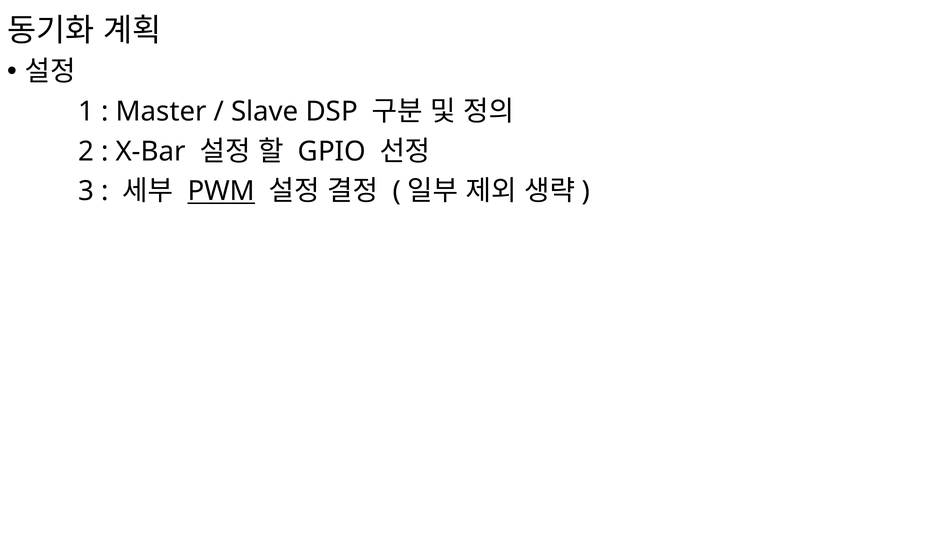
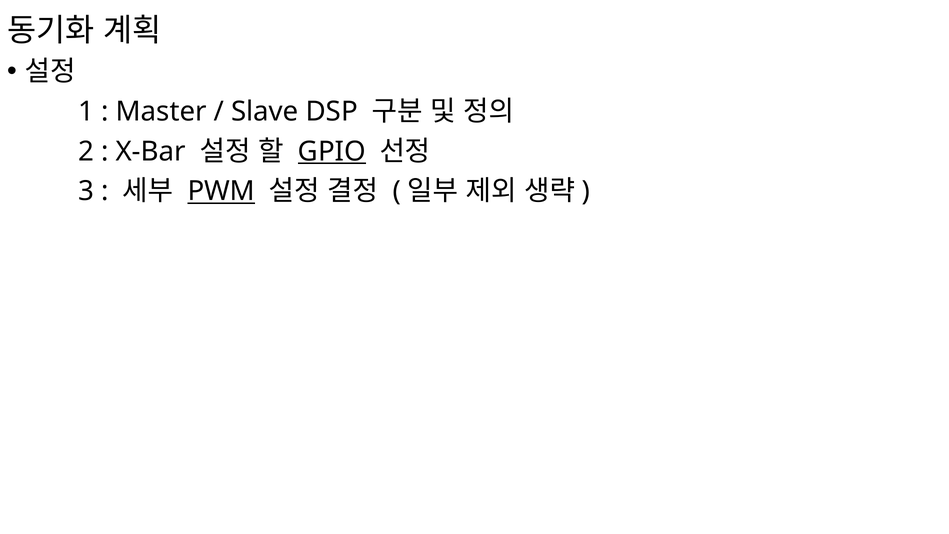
GPIO underline: none -> present
